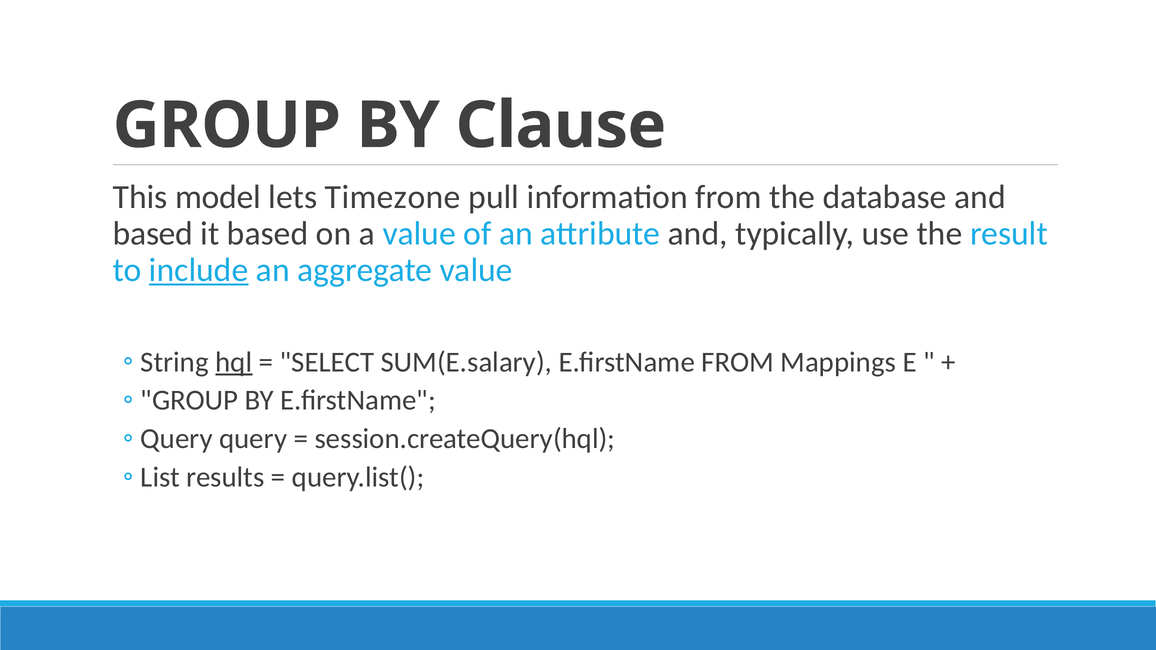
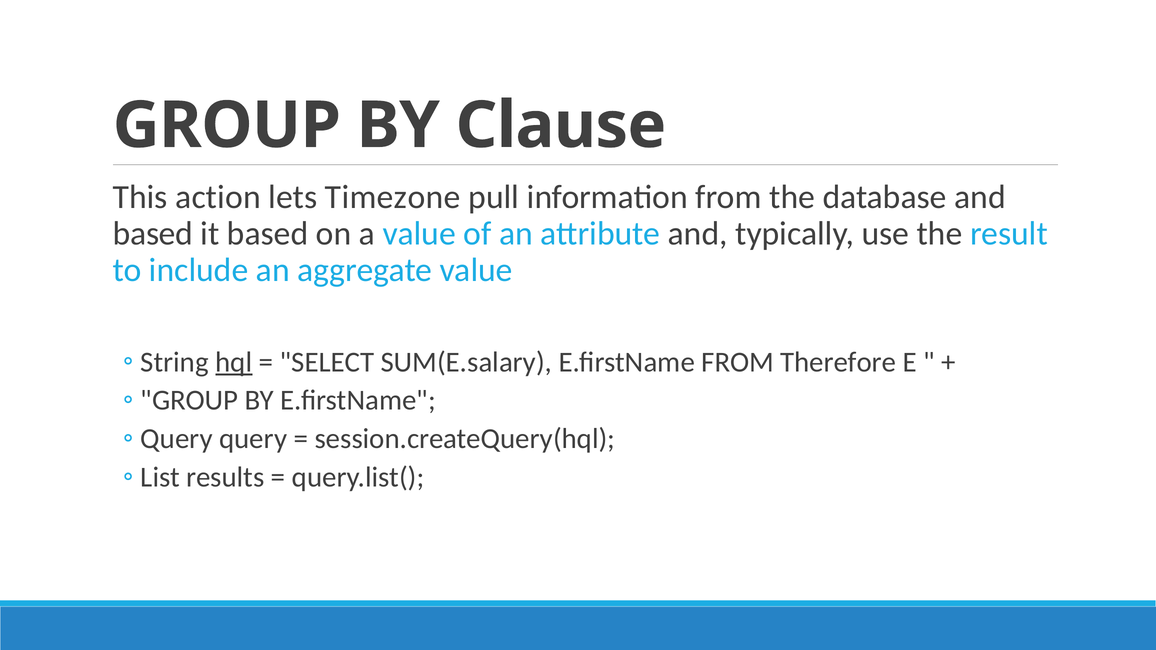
model: model -> action
include underline: present -> none
Mappings: Mappings -> Therefore
